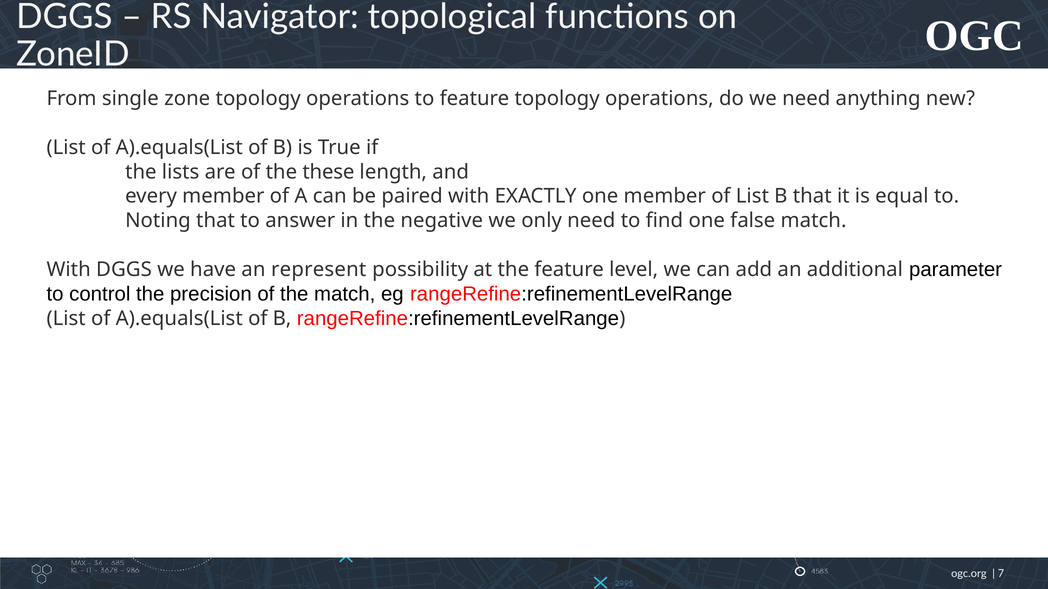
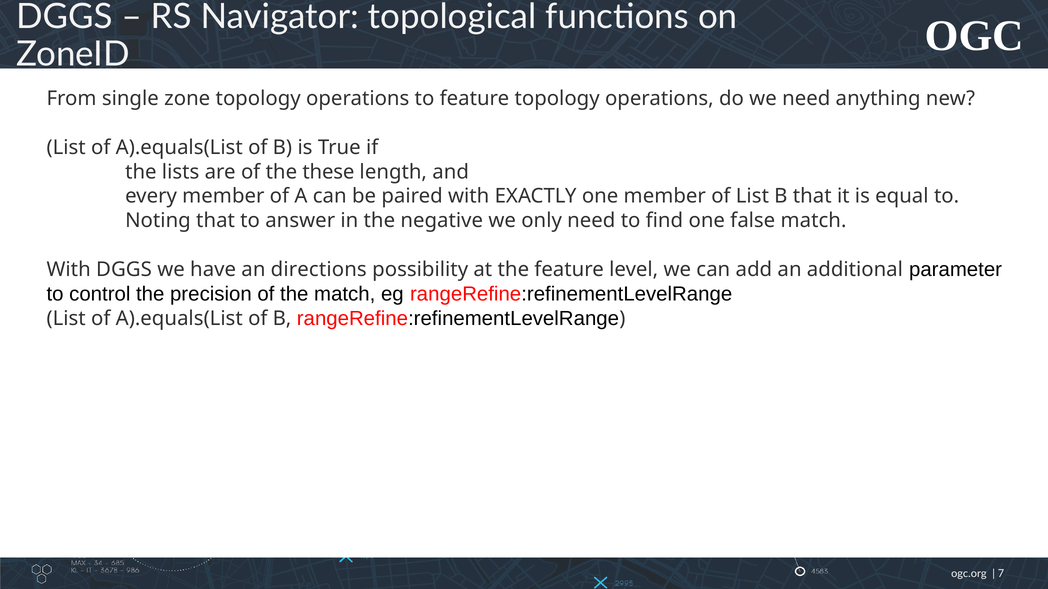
represent: represent -> directions
